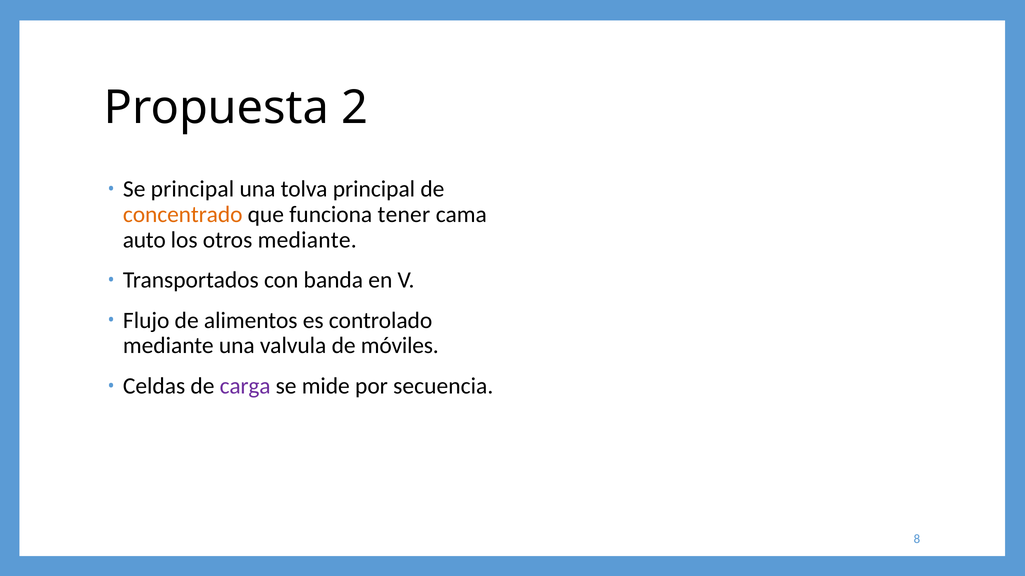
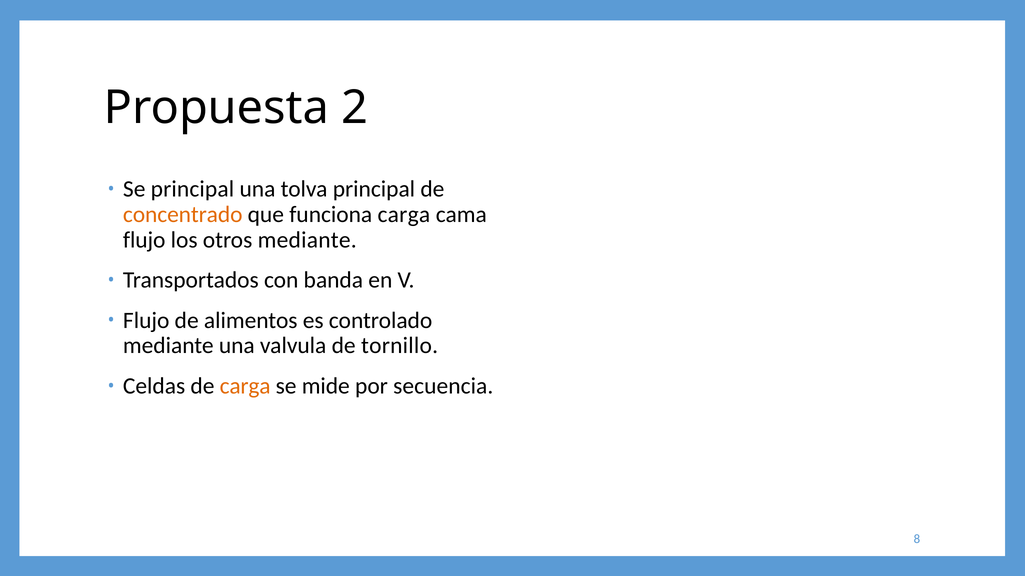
funciona tener: tener -> carga
auto at (144, 240): auto -> flujo
móviles: móviles -> tornillo
carga at (245, 386) colour: purple -> orange
